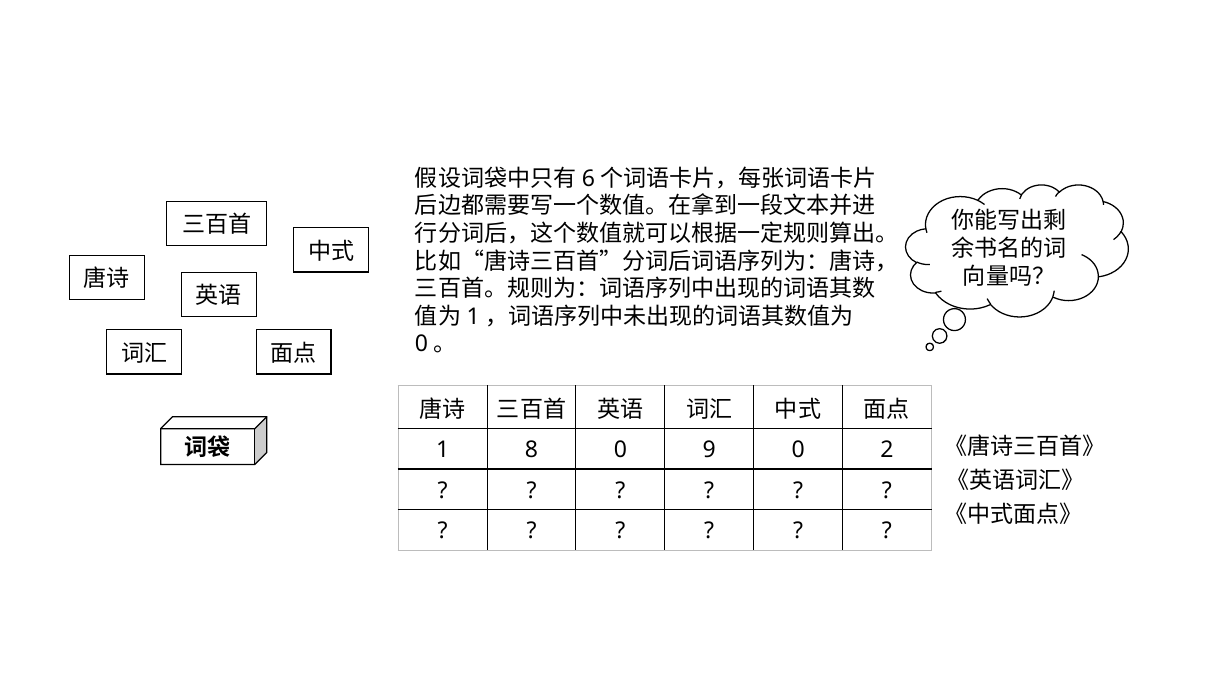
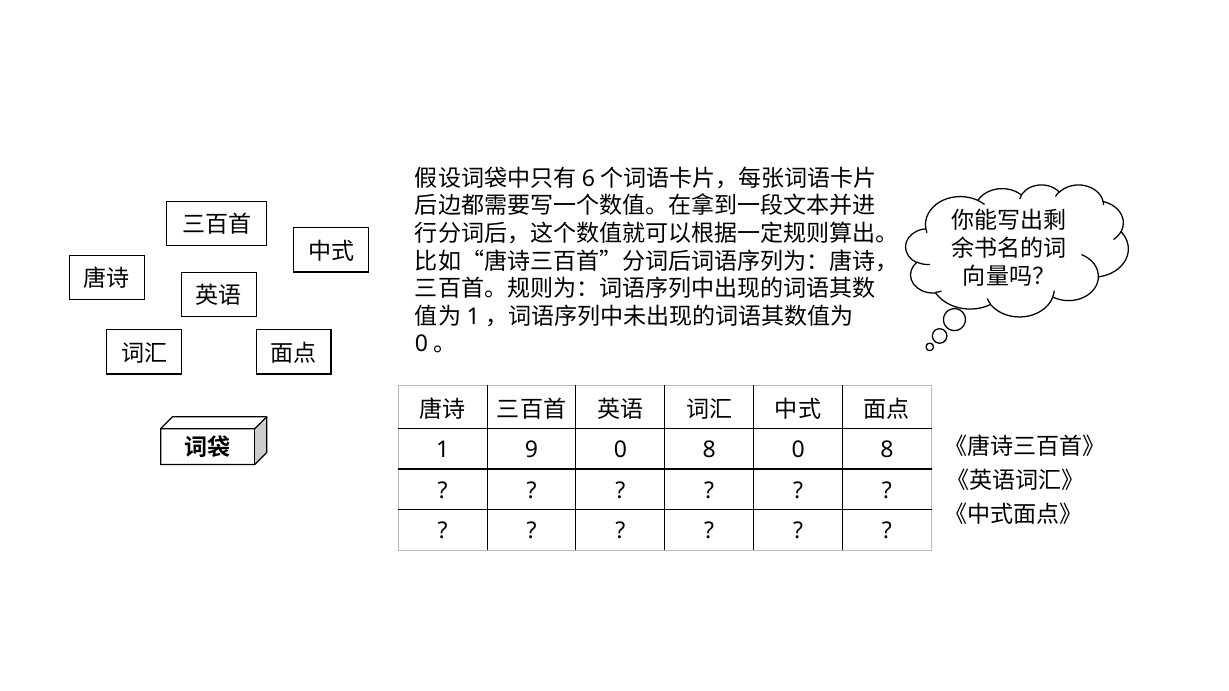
8: 8 -> 9
9 at (709, 450): 9 -> 8
2 at (887, 450): 2 -> 8
